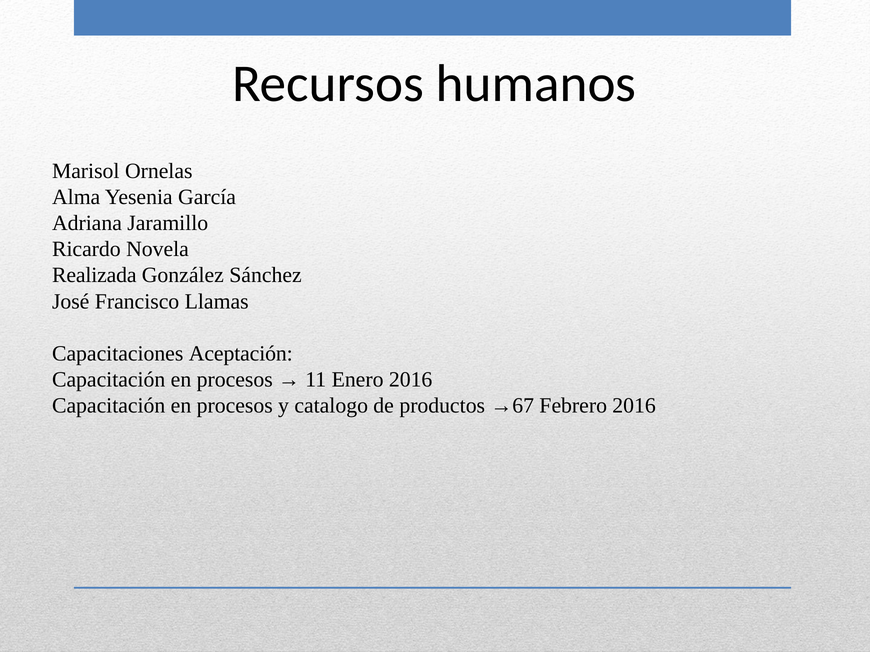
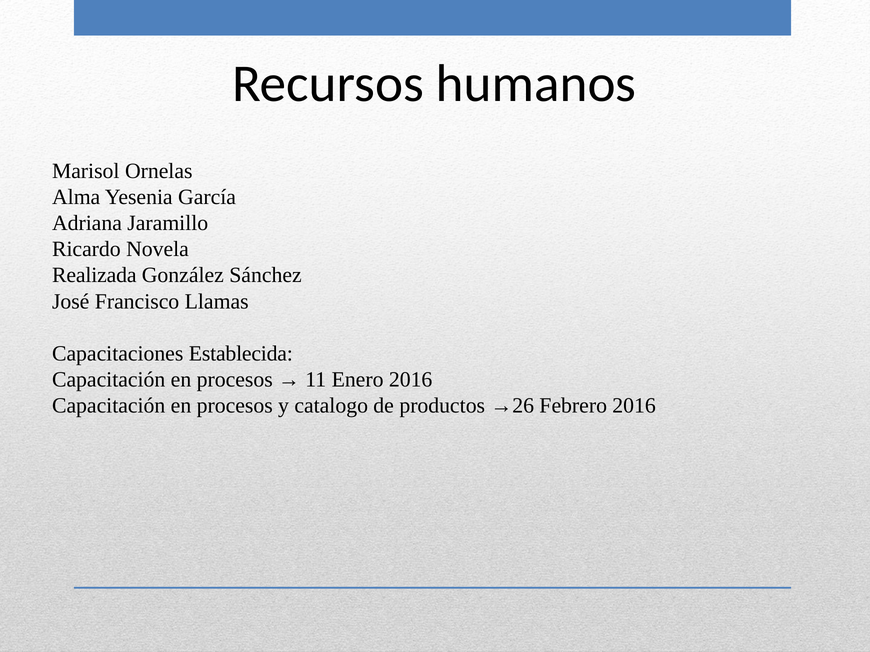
Aceptación: Aceptación -> Establecida
→67: →67 -> →26
